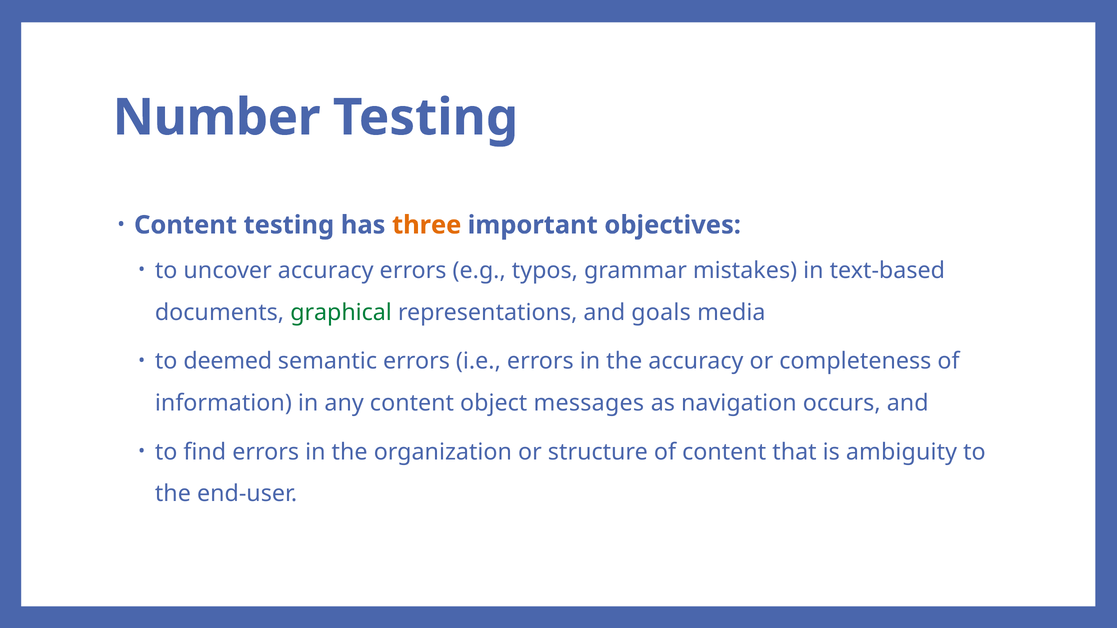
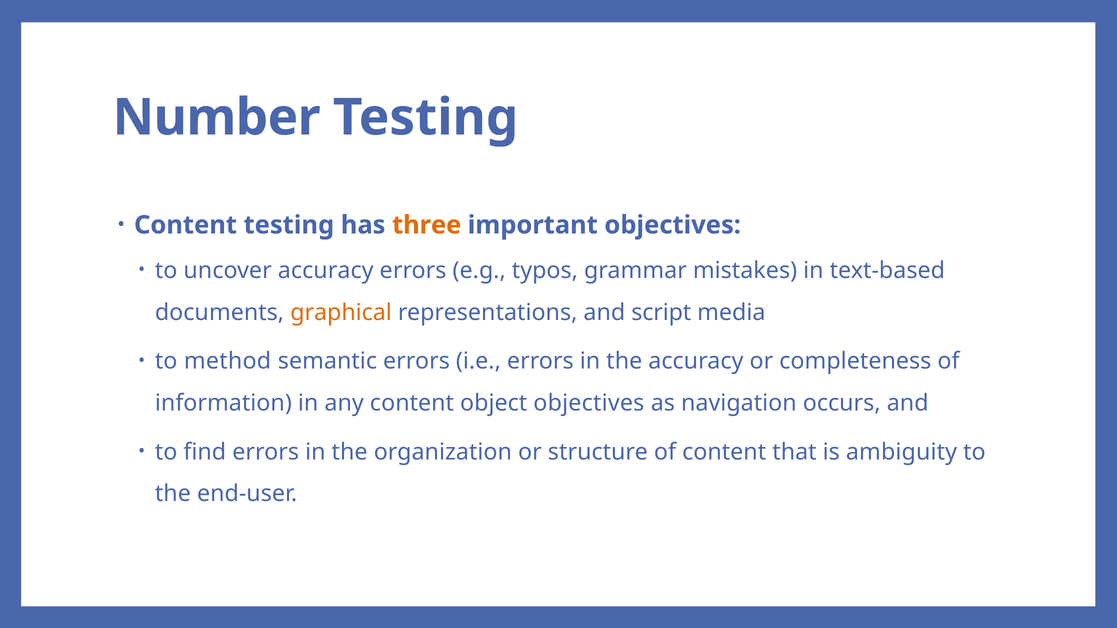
graphical colour: green -> orange
goals: goals -> script
deemed: deemed -> method
object messages: messages -> objectives
